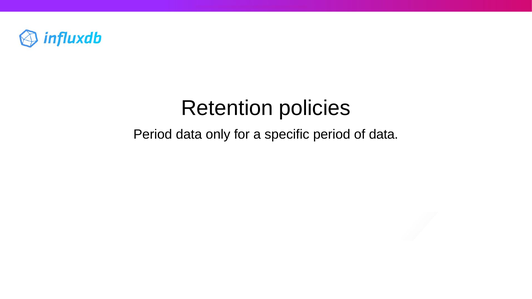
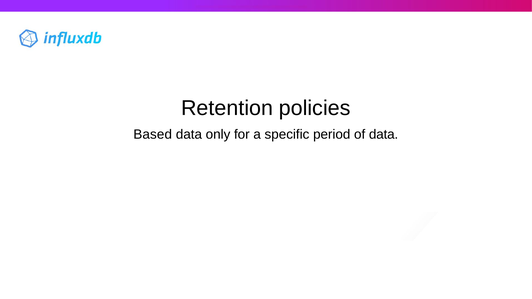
Period at (153, 134): Period -> Based
